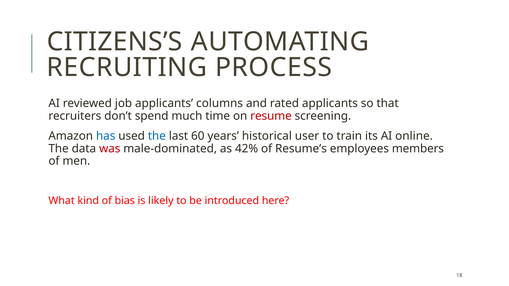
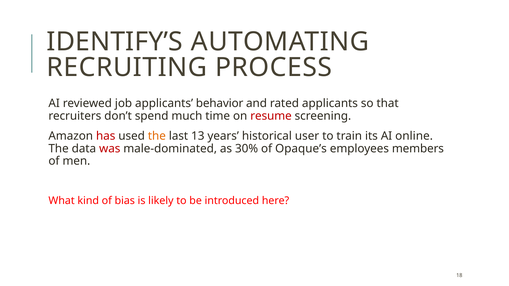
CITIZENS’S: CITIZENS’S -> IDENTIFY’S
columns: columns -> behavior
has colour: blue -> red
the at (157, 136) colour: blue -> orange
60: 60 -> 13
42%: 42% -> 30%
Resume’s: Resume’s -> Opaque’s
